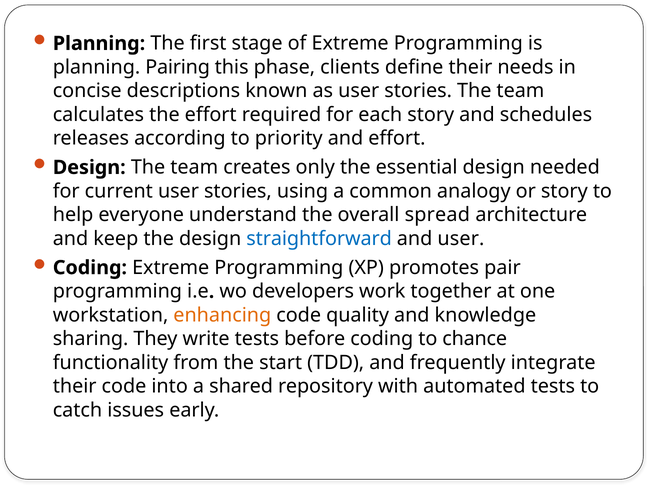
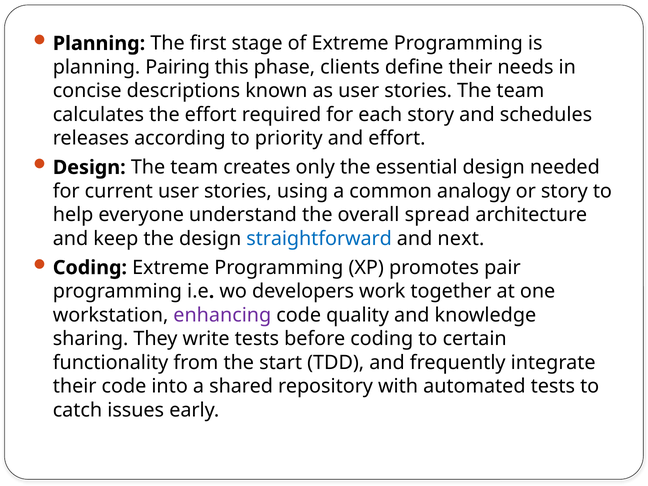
and user: user -> next
enhancing colour: orange -> purple
chance: chance -> certain
